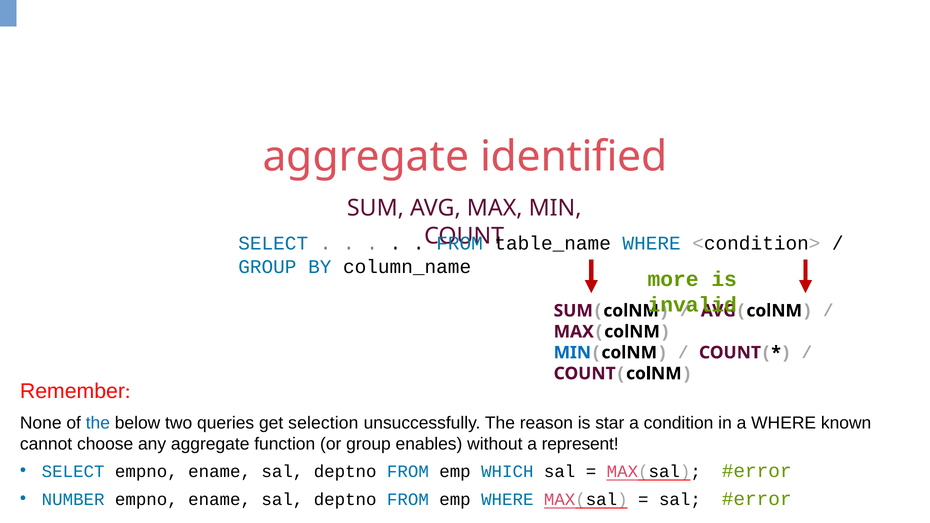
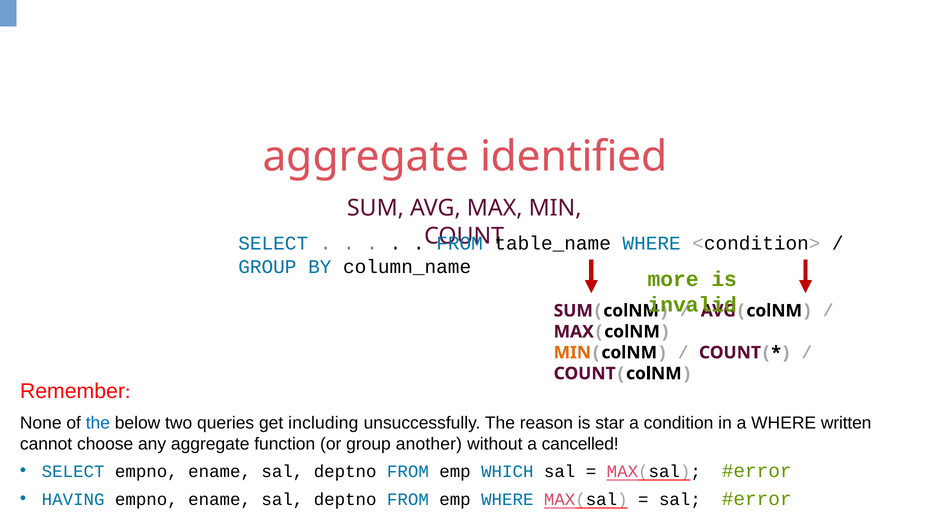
MIN at (572, 353) colour: blue -> orange
selection: selection -> including
known: known -> written
enables: enables -> another
represent: represent -> cancelled
NUMBER: NUMBER -> HAVING
